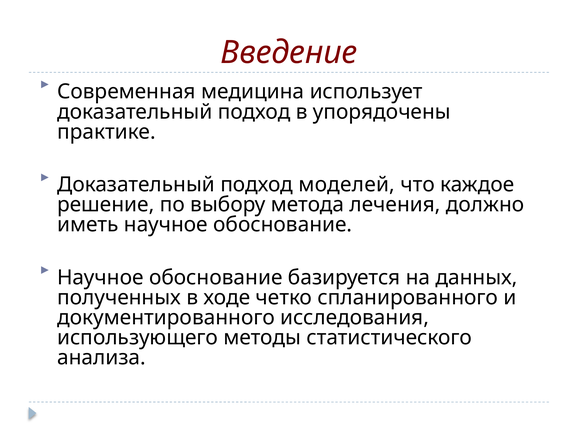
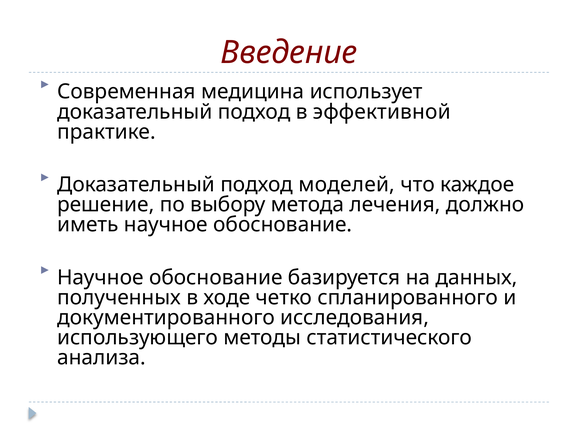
упорядочены: упорядочены -> эффективной
